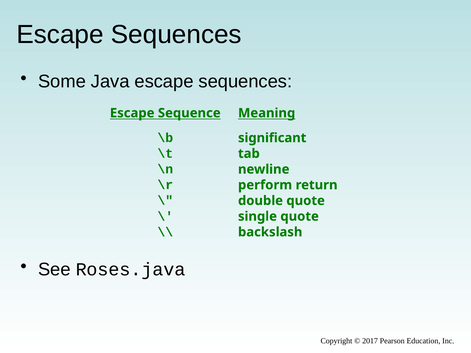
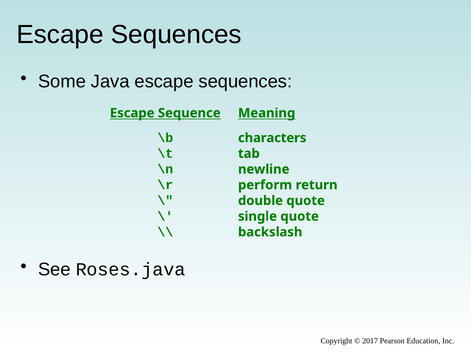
significant: significant -> characters
